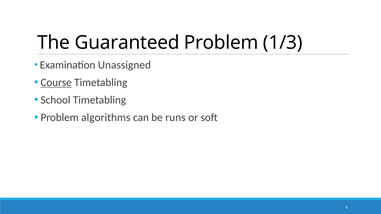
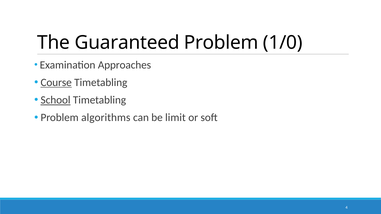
1/3: 1/3 -> 1/0
Unassigned: Unassigned -> Approaches
School underline: none -> present
runs: runs -> limit
